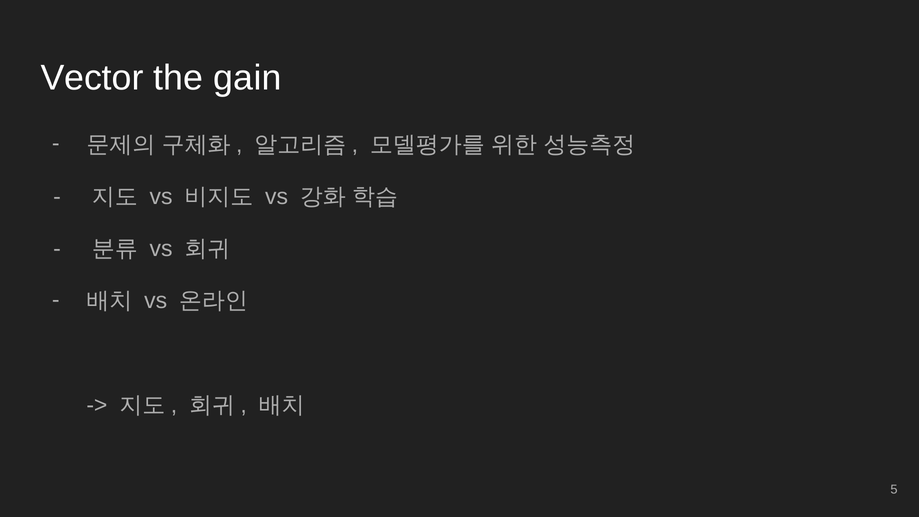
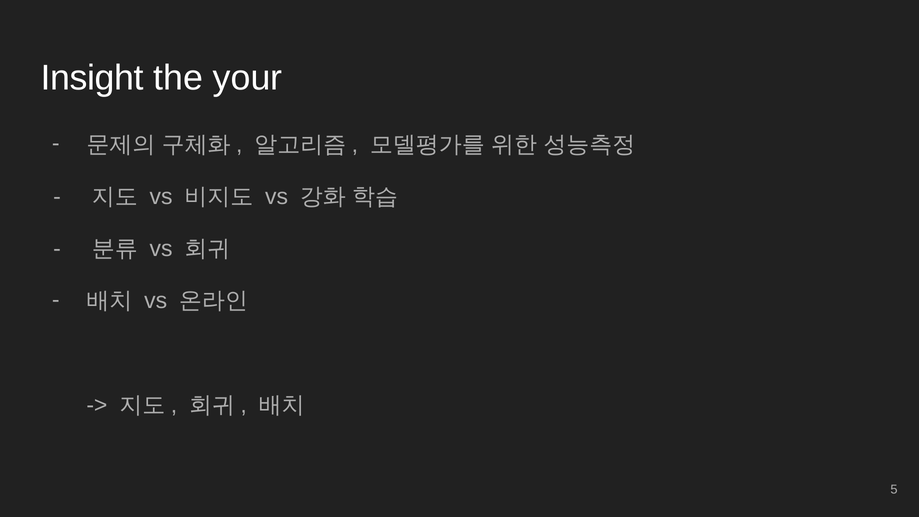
Vector: Vector -> Insight
gain: gain -> your
